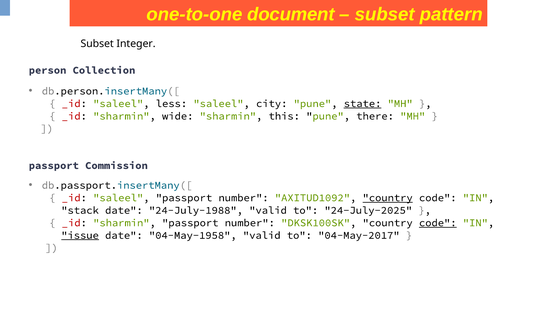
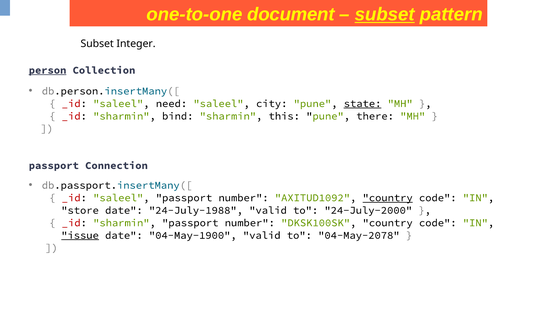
subset at (385, 14) underline: none -> present
person underline: none -> present
less: less -> need
wide: wide -> bind
Commission: Commission -> Connection
stack: stack -> store
24-July-2025: 24-July-2025 -> 24-July-2000
code at (438, 223) underline: present -> none
04-May-1958: 04-May-1958 -> 04-May-1900
04-May-2017: 04-May-2017 -> 04-May-2078
